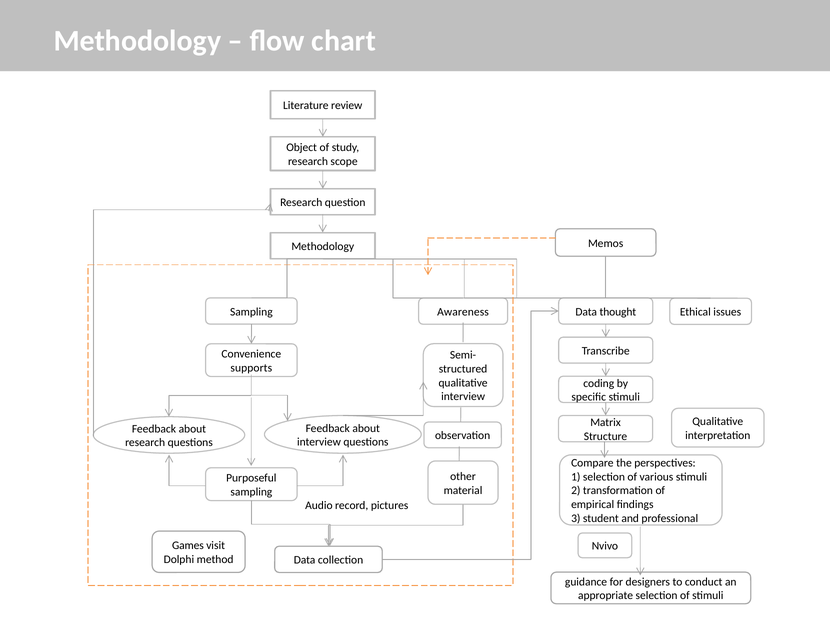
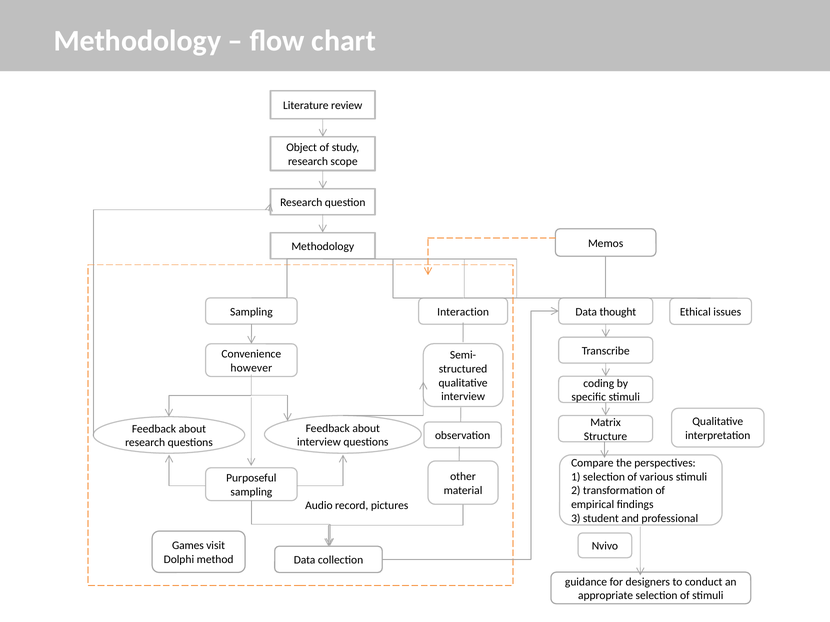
Awareness: Awareness -> Interaction
supports: supports -> however
